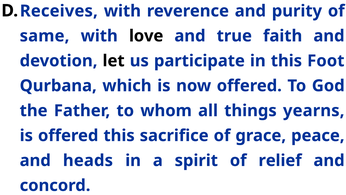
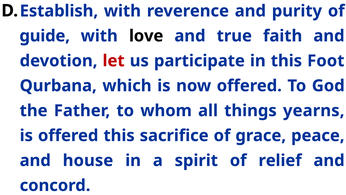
Receives: Receives -> Establish
same: same -> guide
let colour: black -> red
heads: heads -> house
